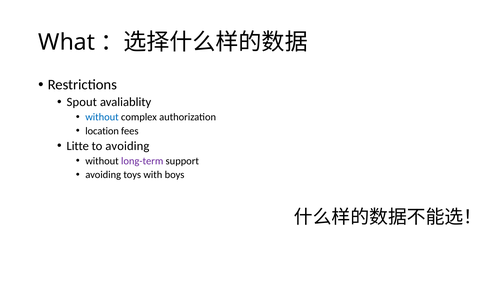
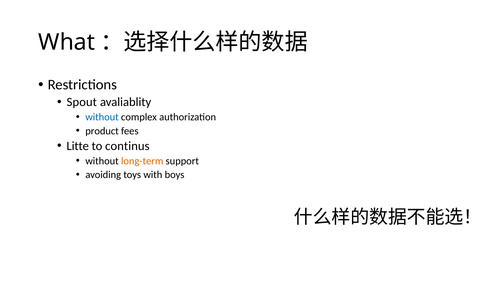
location: location -> product
to avoiding: avoiding -> continus
long-term colour: purple -> orange
